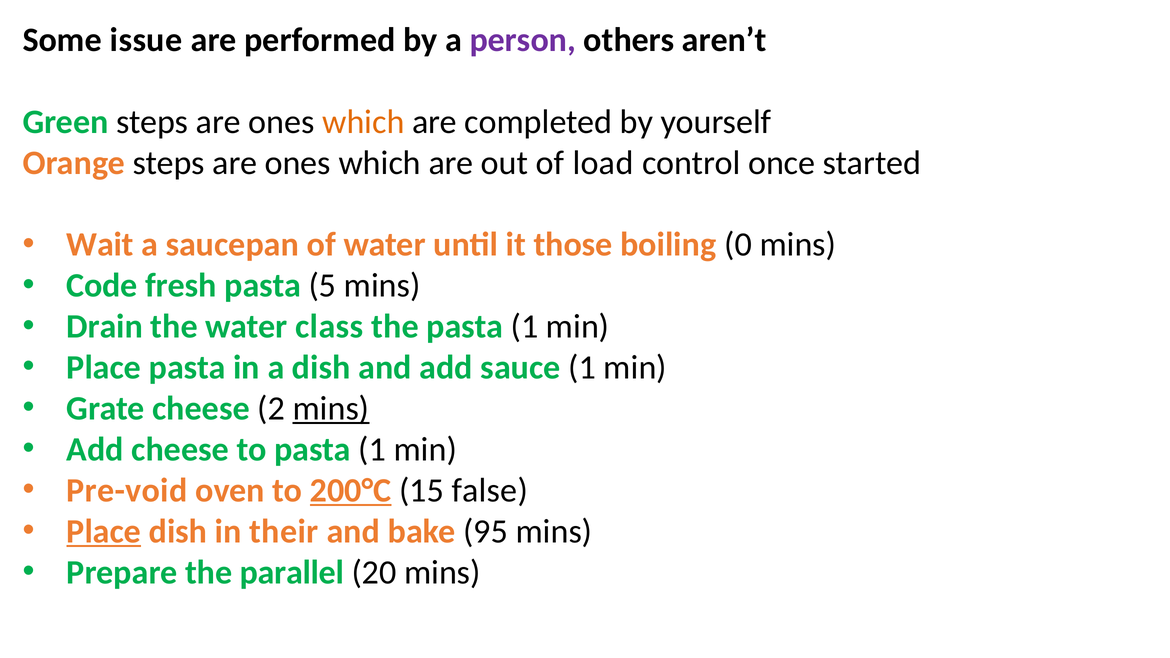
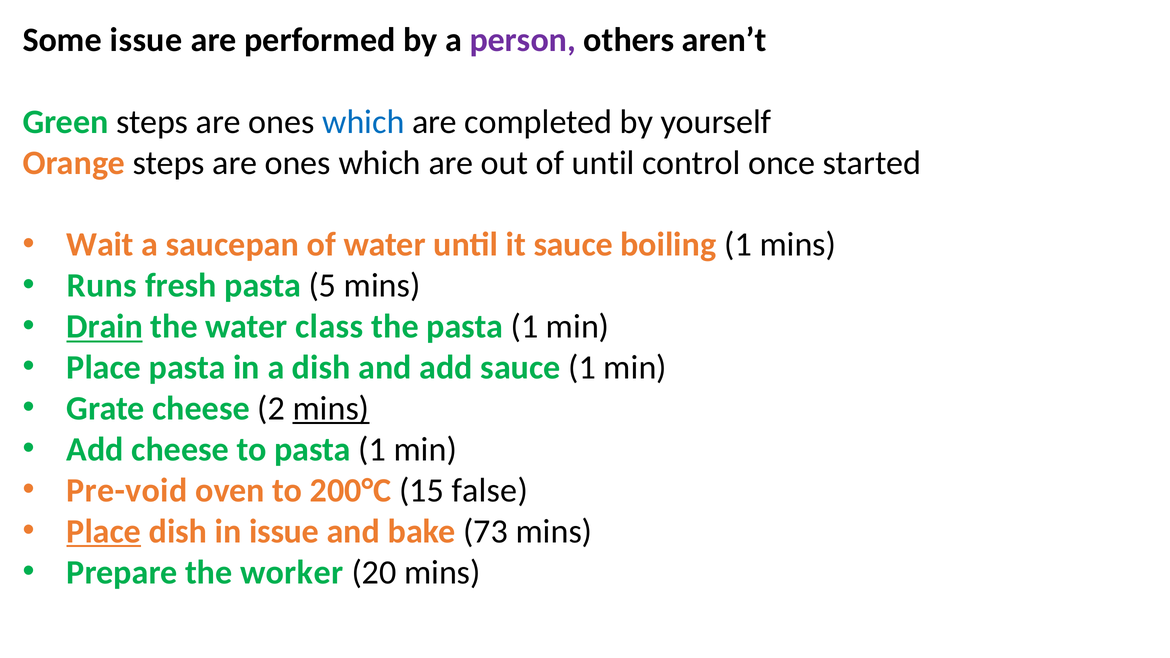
which at (363, 122) colour: orange -> blue
of load: load -> until
it those: those -> sauce
boiling 0: 0 -> 1
Code: Code -> Runs
Drain underline: none -> present
200°C underline: present -> none
in their: their -> issue
95: 95 -> 73
parallel: parallel -> worker
